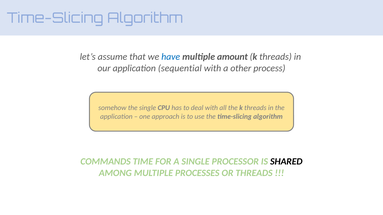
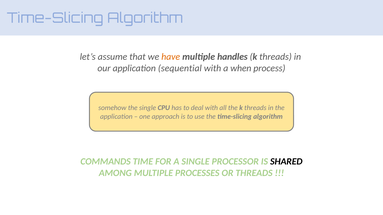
have colour: blue -> orange
amount: amount -> handles
other: other -> when
